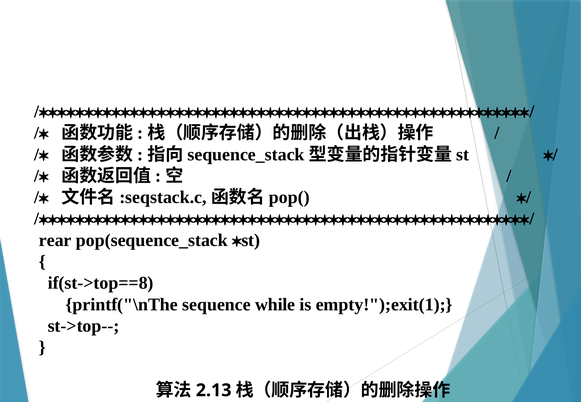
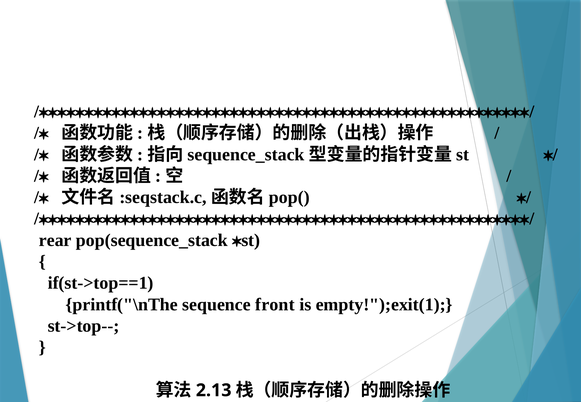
if(st->top==8: if(st->top==8 -> if(st->top==1
while: while -> front
